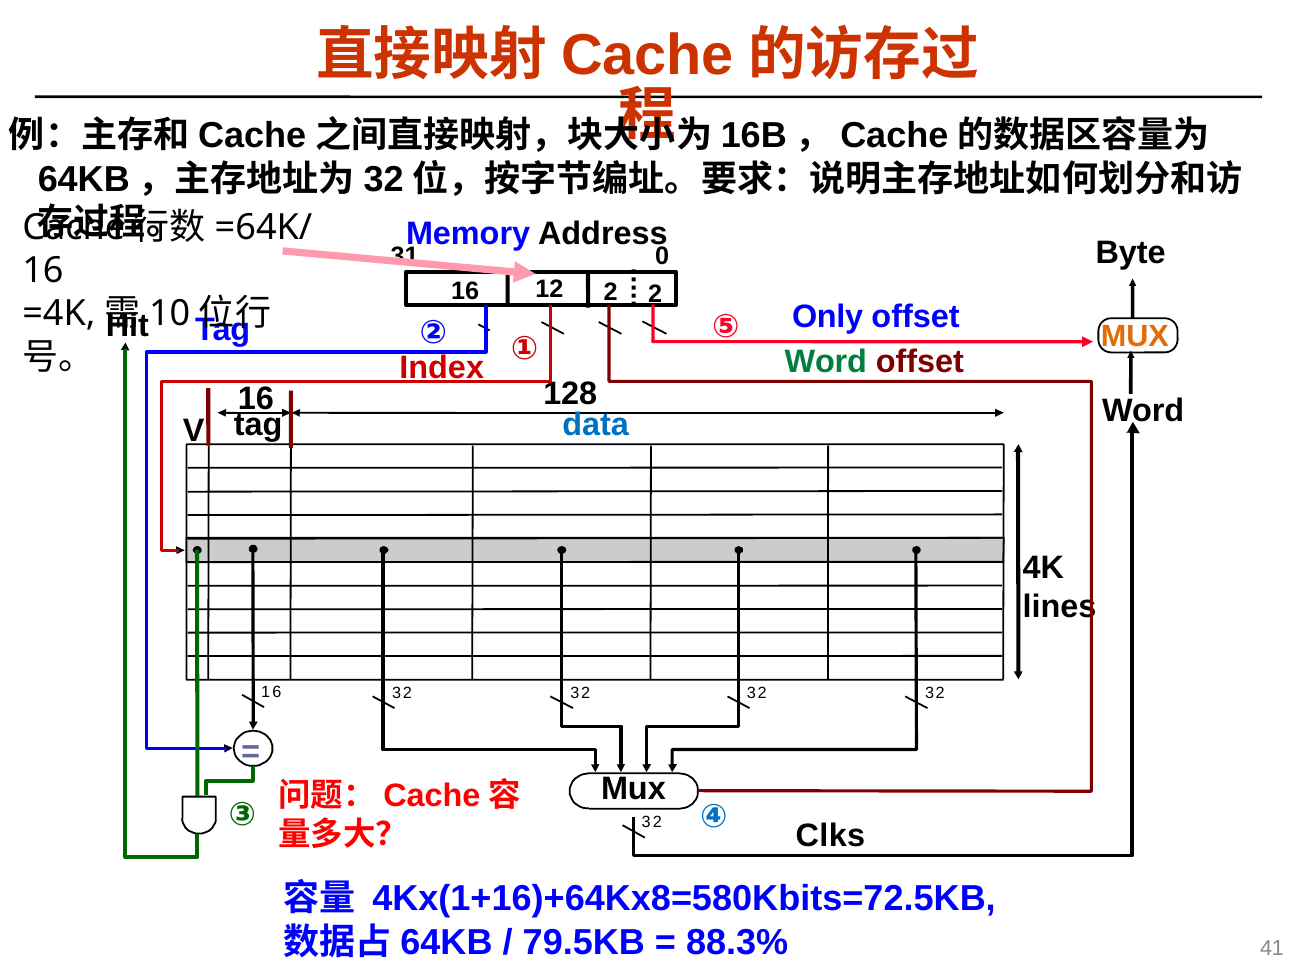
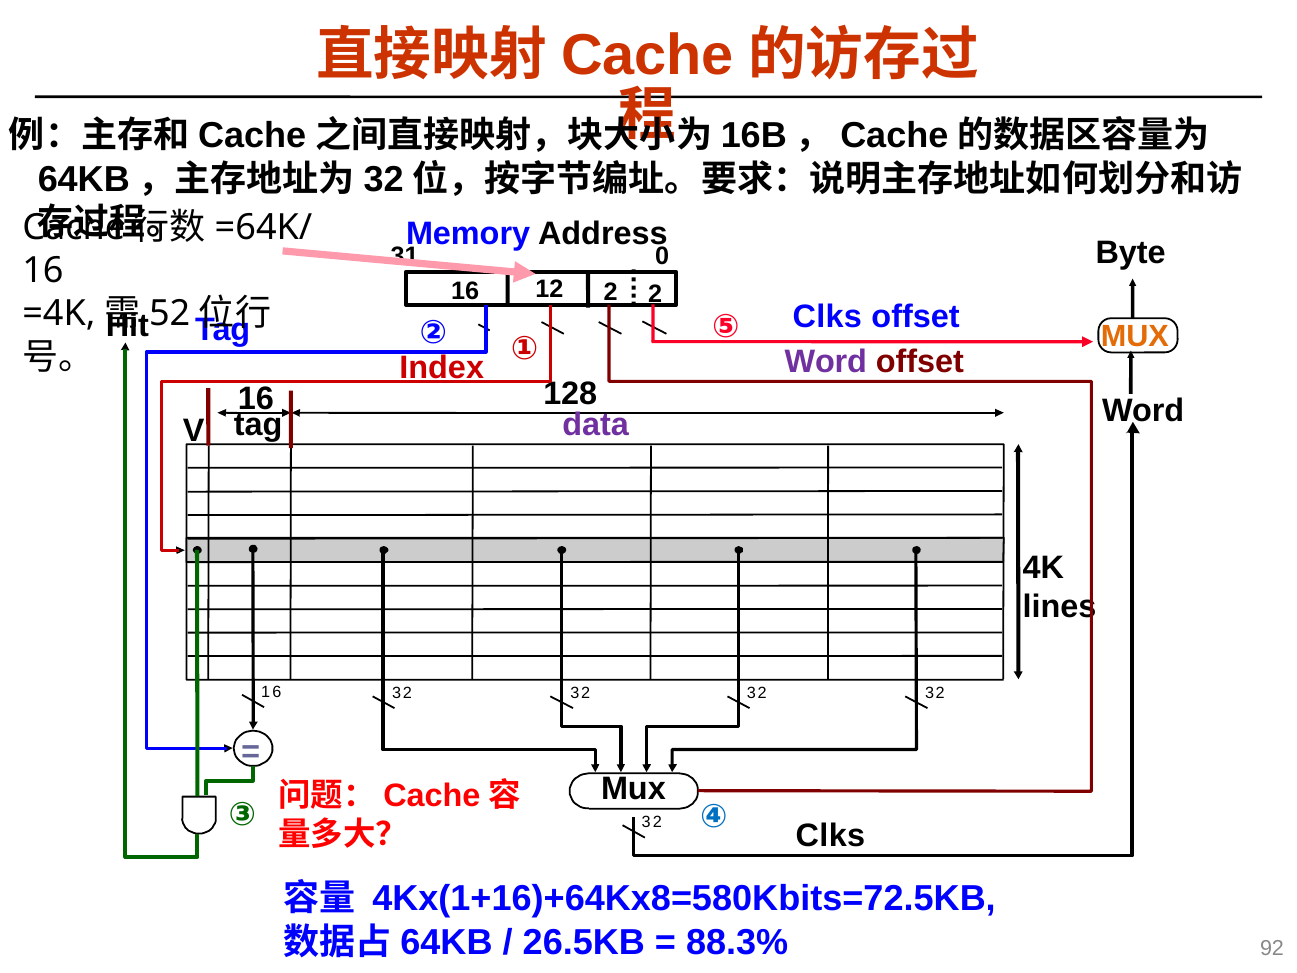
Only at (828, 317): Only -> Clks
10: 10 -> 52
Word at (826, 361) colour: green -> purple
data colour: blue -> purple
79.5KB: 79.5KB -> 26.5KB
41: 41 -> 92
